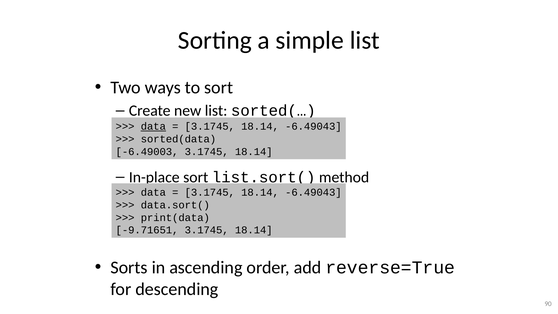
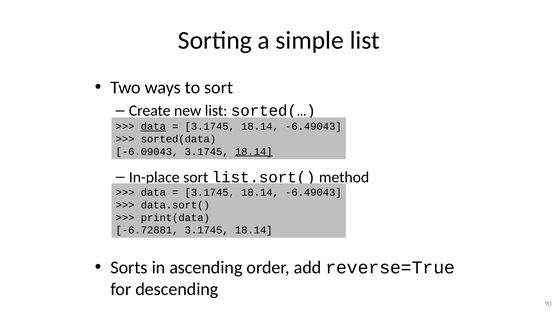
-6.49003: -6.49003 -> -6.09043
18.14 at (254, 152) underline: none -> present
-9.71651: -9.71651 -> -6.72881
